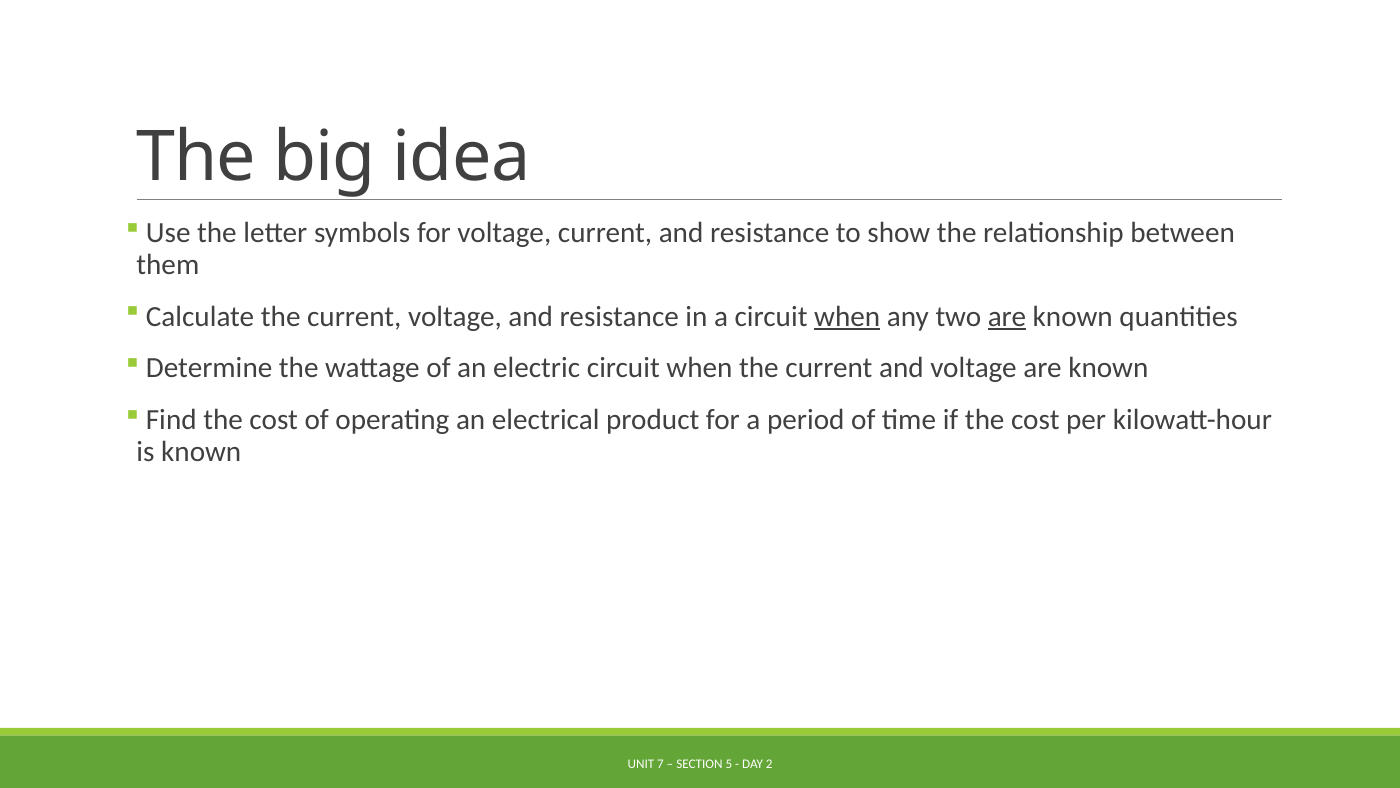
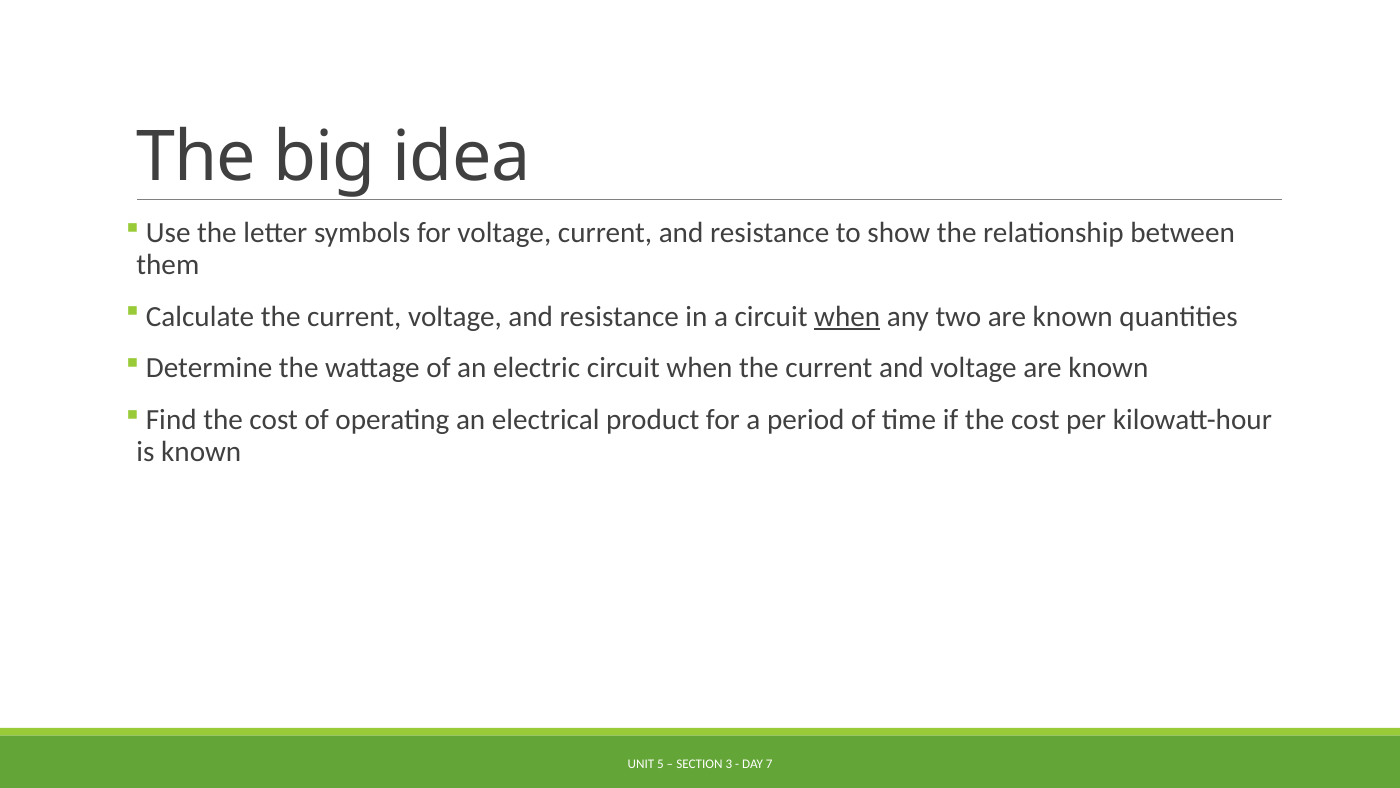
are at (1007, 316) underline: present -> none
7: 7 -> 5
5: 5 -> 3
2: 2 -> 7
